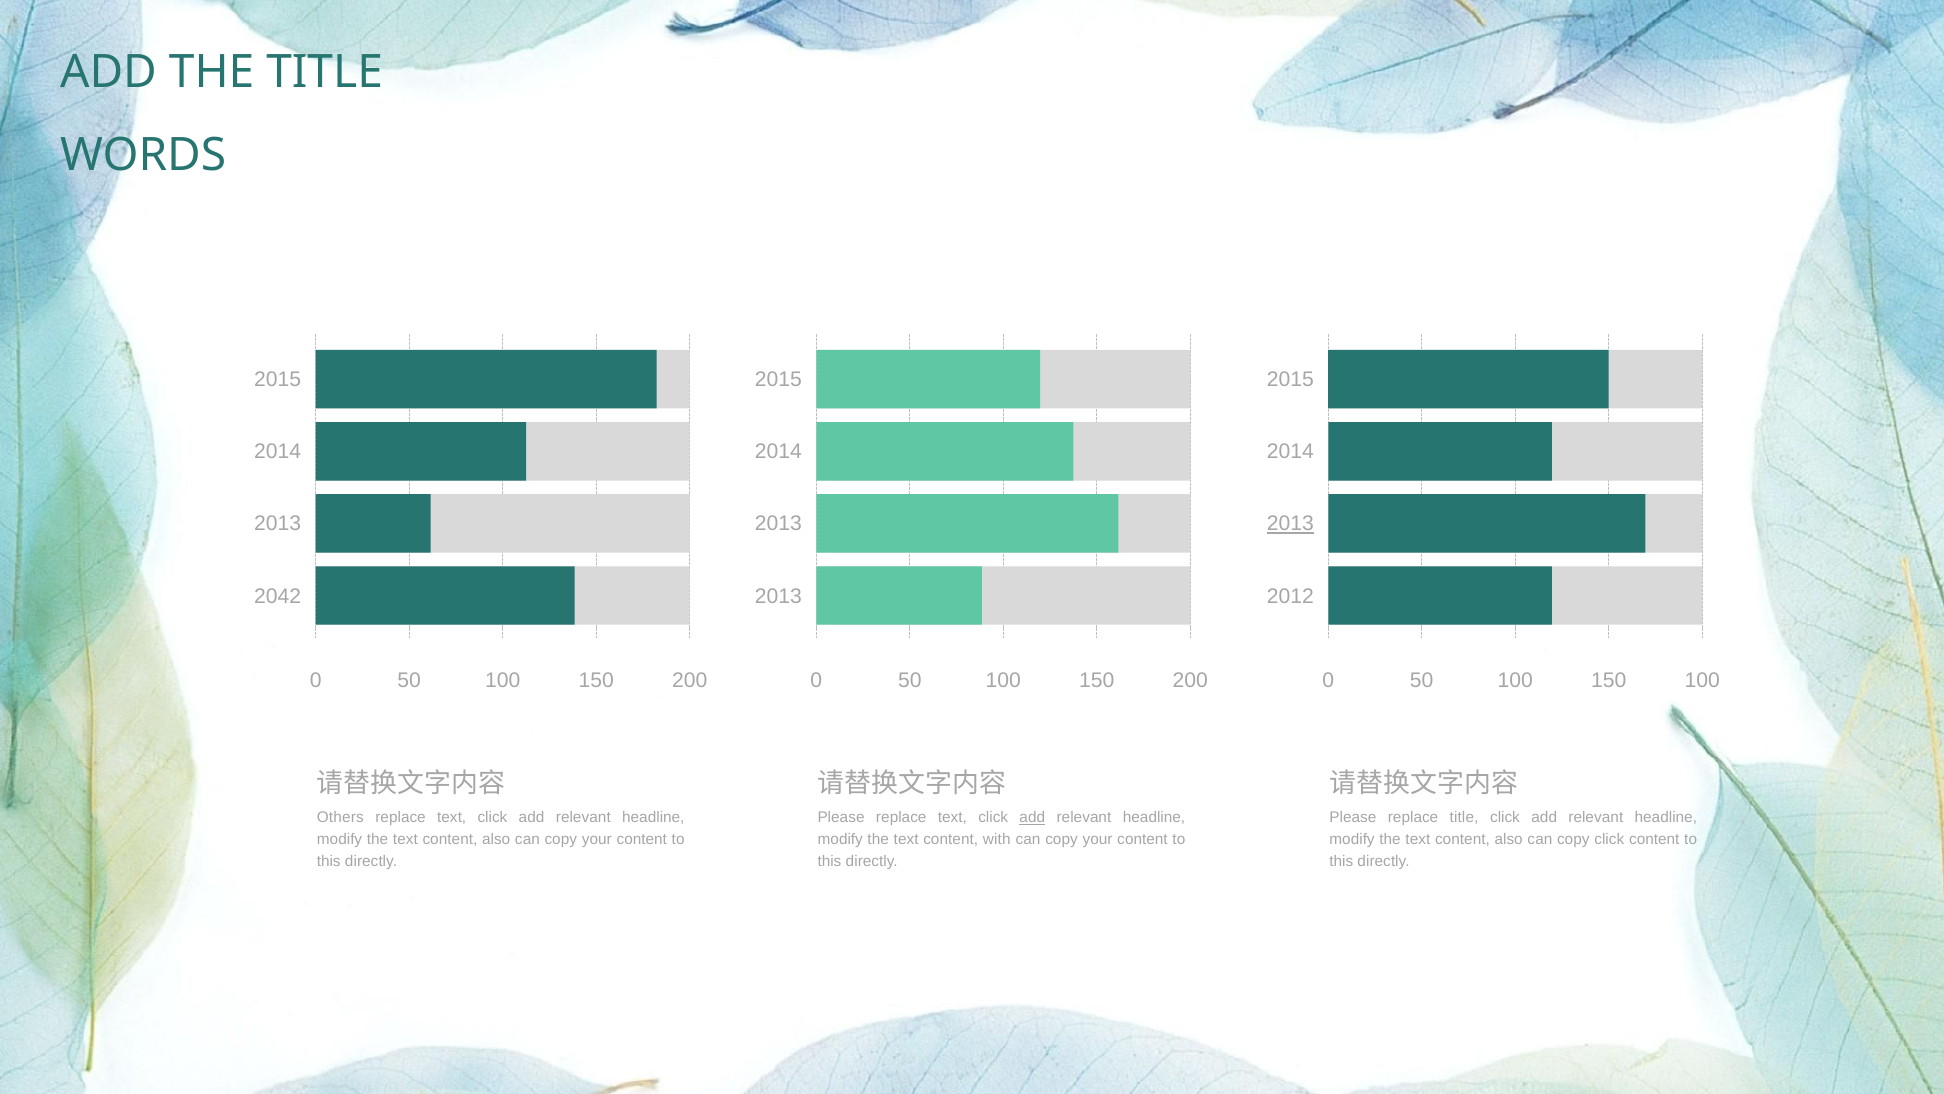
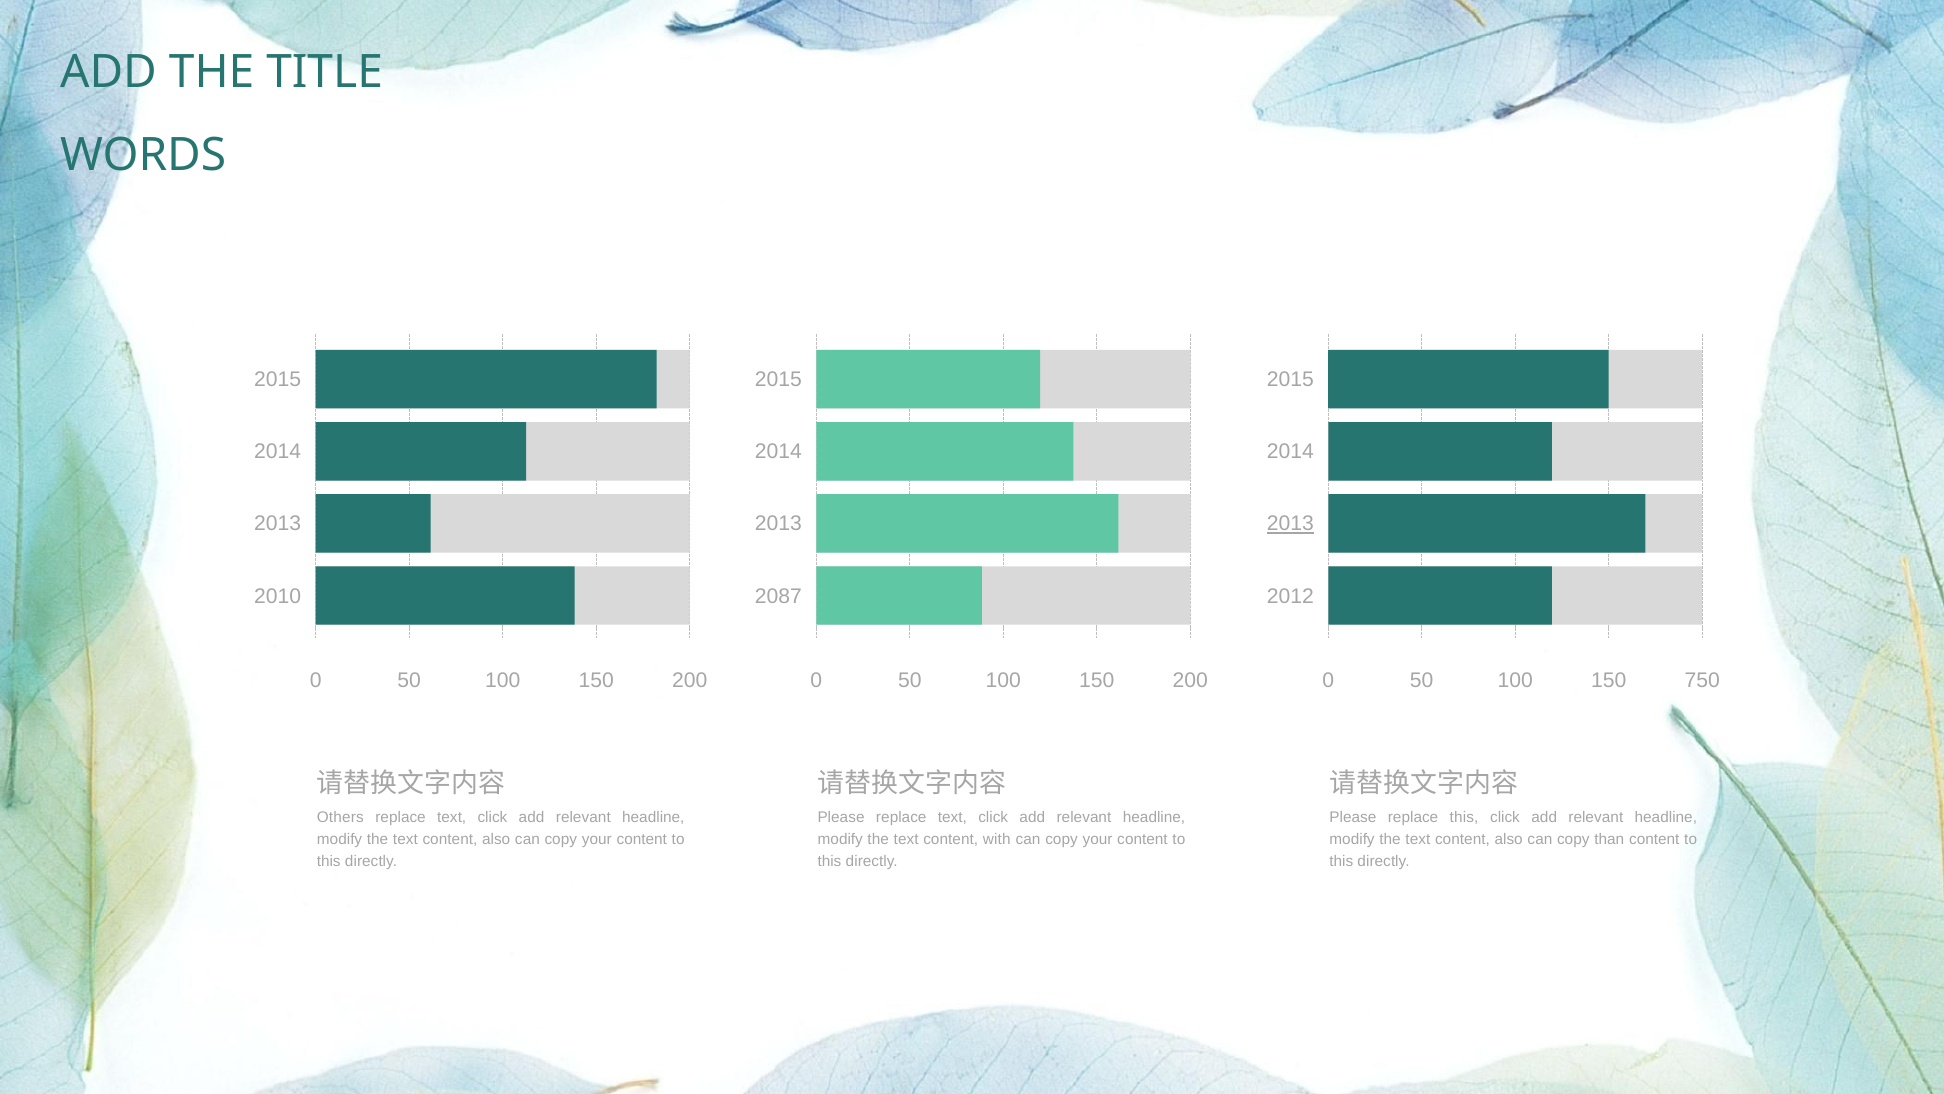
2042: 2042 -> 2010
2013 at (778, 596): 2013 -> 2087
50 100: 100 -> 750
add at (1032, 817) underline: present -> none
replace title: title -> this
copy click: click -> than
